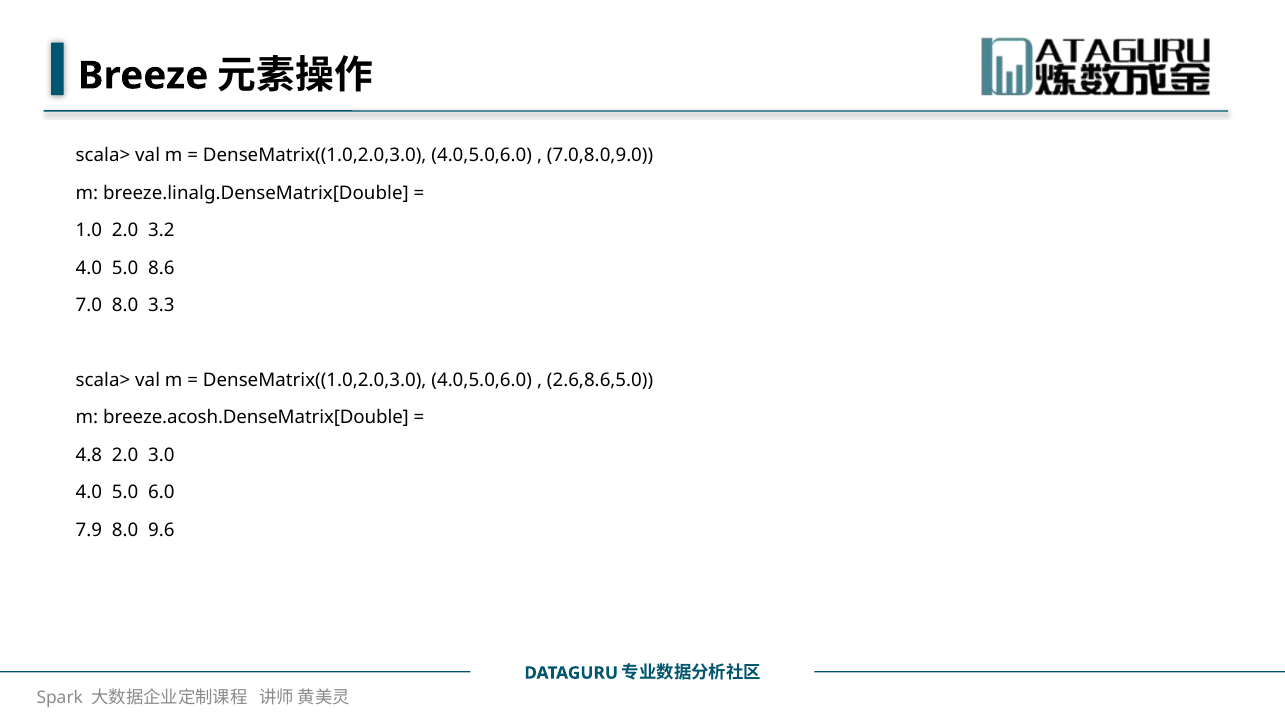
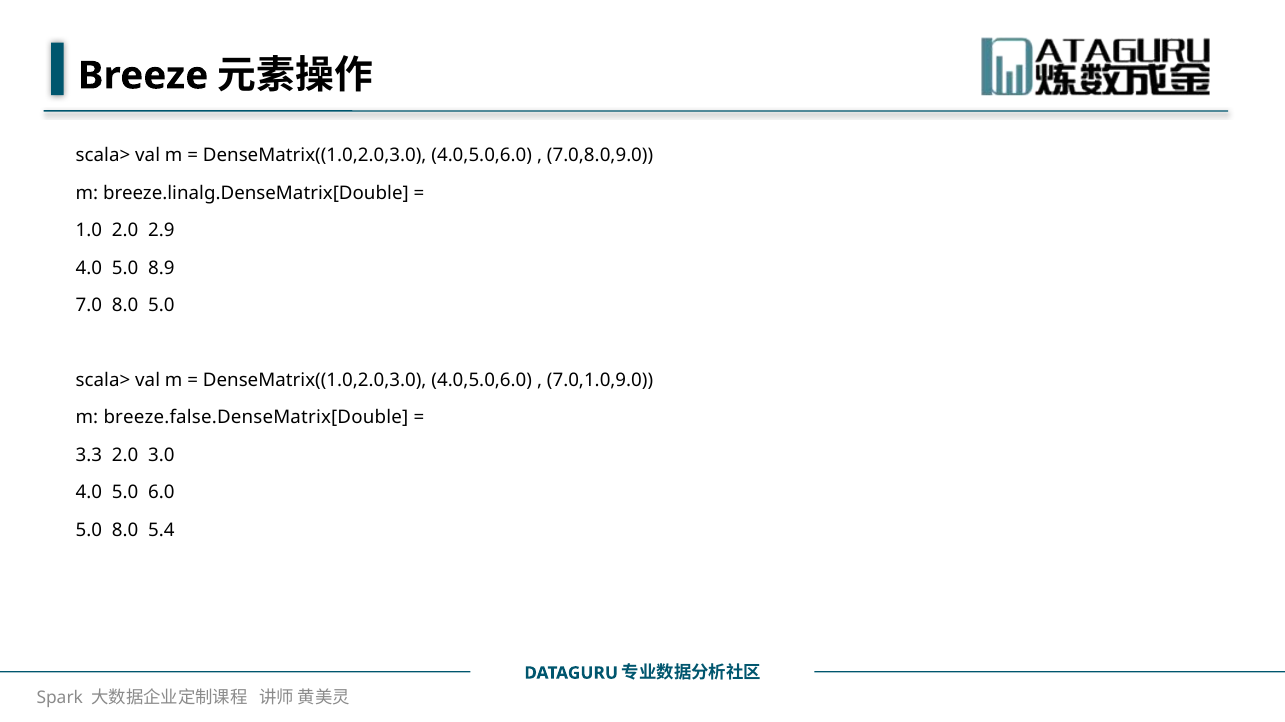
3.2: 3.2 -> 2.9
8.6: 8.6 -> 8.9
8.0 3.3: 3.3 -> 5.0
2.6,8.6,5.0: 2.6,8.6,5.0 -> 7.0,1.0,9.0
breeze.acosh.DenseMatrix[Double: breeze.acosh.DenseMatrix[Double -> breeze.false.DenseMatrix[Double
4.8: 4.8 -> 3.3
7.9 at (89, 530): 7.9 -> 5.0
9.6: 9.6 -> 5.4
